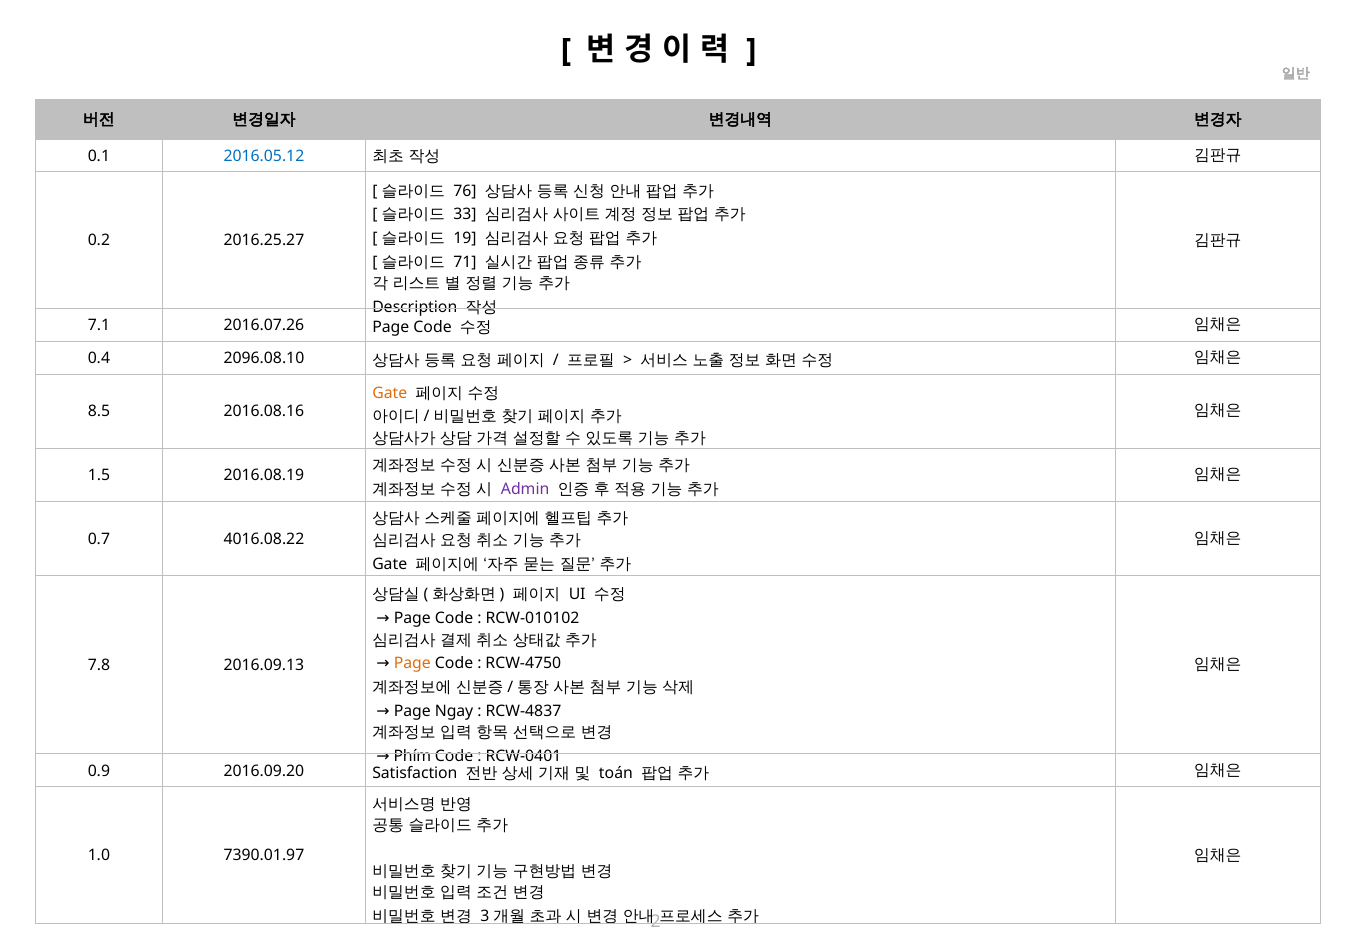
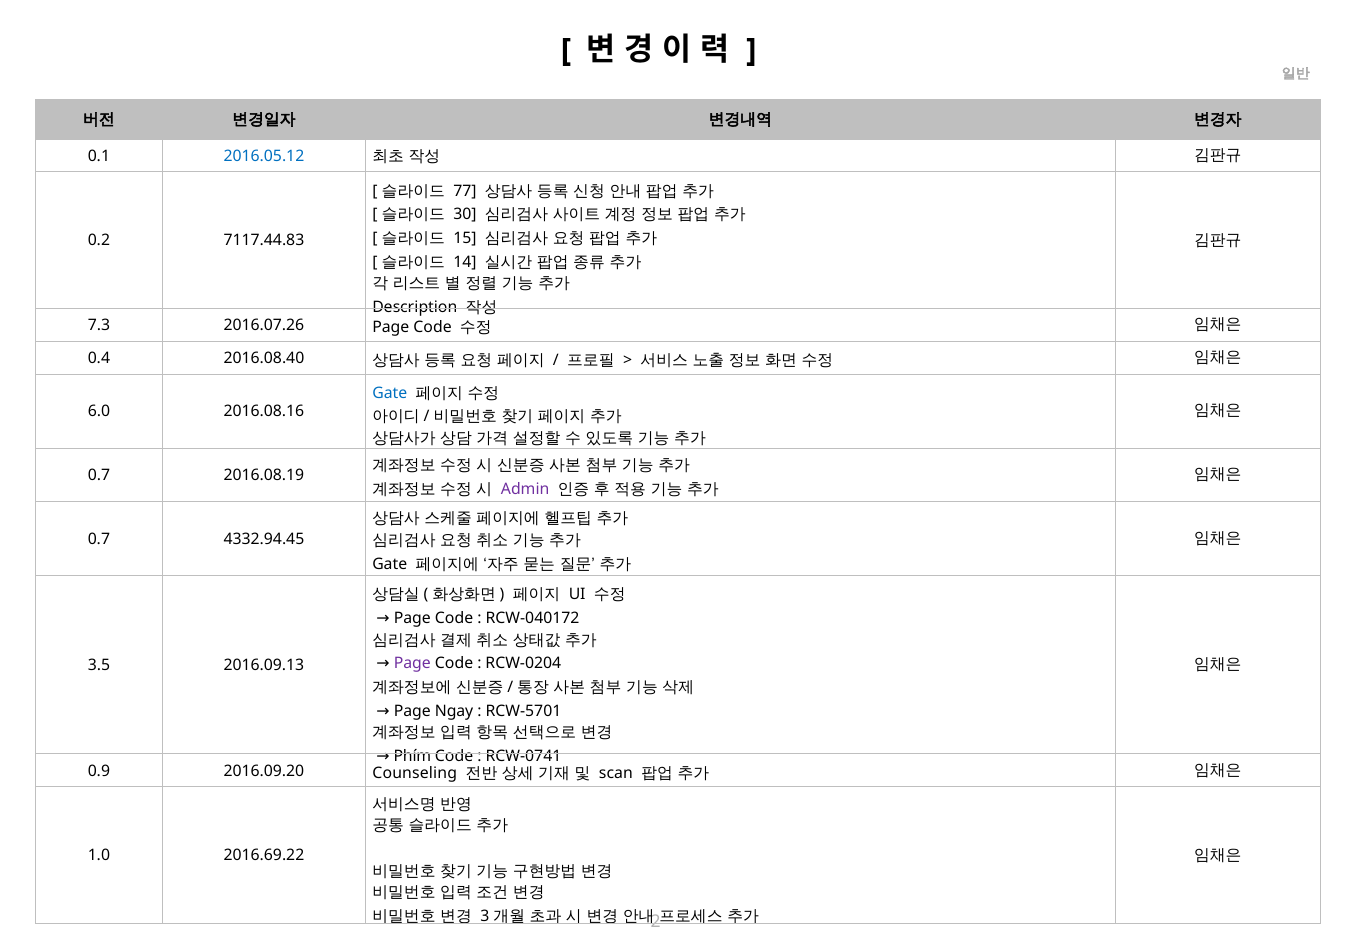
76: 76 -> 77
33: 33 -> 30
19: 19 -> 15
2016.25.27: 2016.25.27 -> 7117.44.83
71: 71 -> 14
7.1: 7.1 -> 7.3
2096.08.10: 2096.08.10 -> 2016.08.40
Gate at (390, 393) colour: orange -> blue
8.5: 8.5 -> 6.0
1.5 at (99, 475): 1.5 -> 0.7
4016.08.22: 4016.08.22 -> 4332.94.45
RCW-010102: RCW-010102 -> RCW-040172
Page at (412, 663) colour: orange -> purple
RCW-4750: RCW-4750 -> RCW-0204
7.8: 7.8 -> 3.5
RCW-4837: RCW-4837 -> RCW-5701
RCW-0401: RCW-0401 -> RCW-0741
Satisfaction: Satisfaction -> Counseling
toán: toán -> scan
7390.01.97: 7390.01.97 -> 2016.69.22
